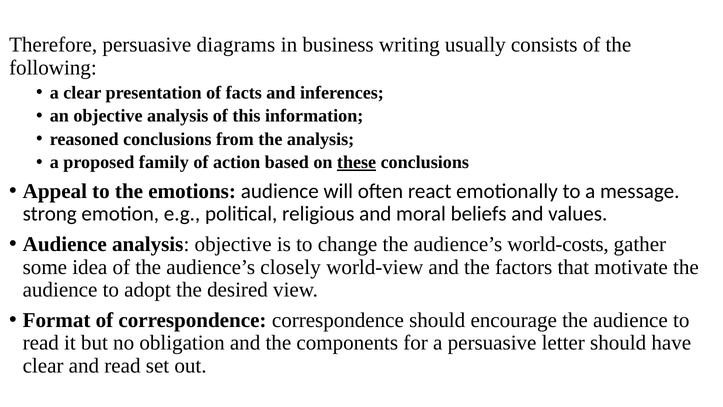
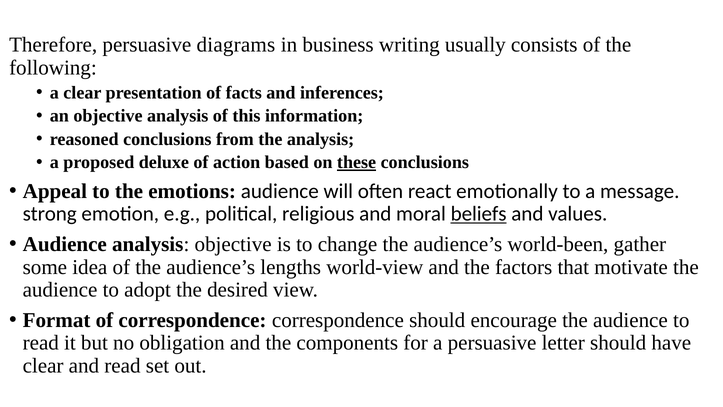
family: family -> deluxe
beliefs underline: none -> present
world-costs: world-costs -> world-been
closely: closely -> lengths
